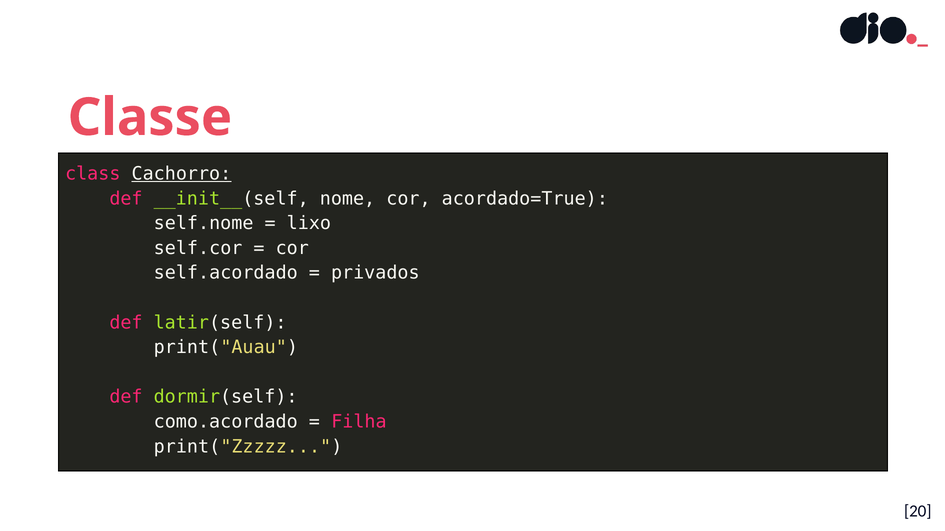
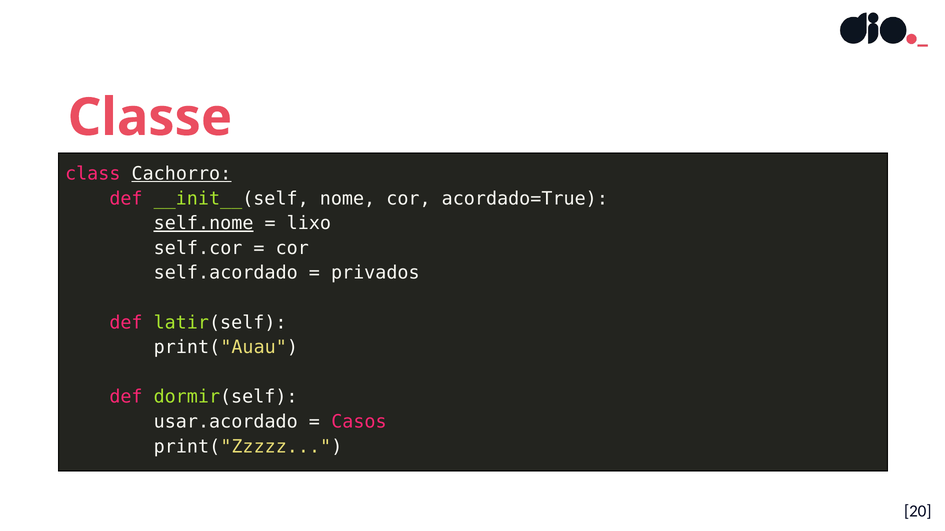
self.nome underline: none -> present
como.acordado: como.acordado -> usar.acordado
Filha: Filha -> Casos
